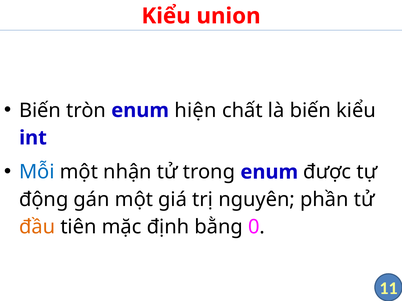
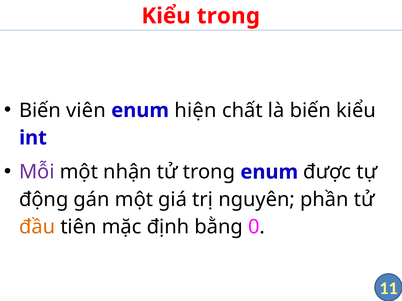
Kiểu union: union -> trong
tròn: tròn -> viên
Mỗi colour: blue -> purple
